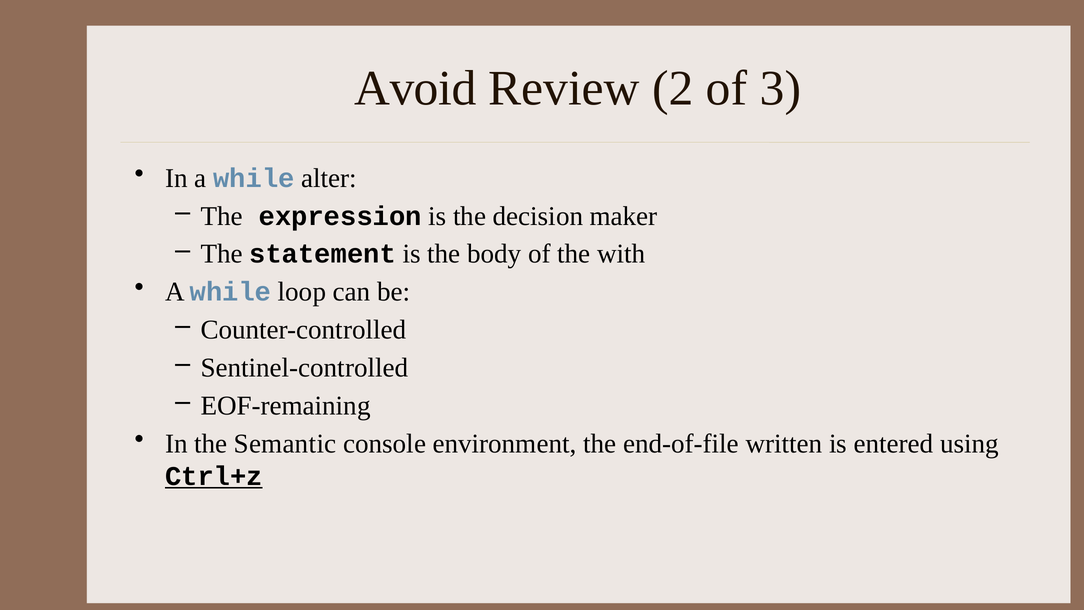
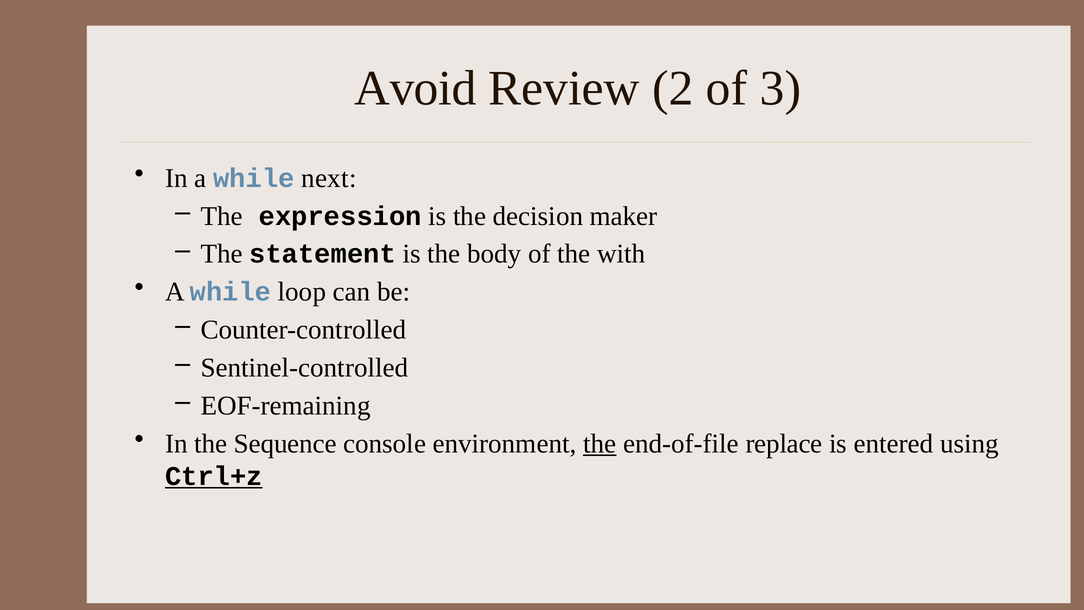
alter: alter -> next
Semantic: Semantic -> Sequence
the at (600, 444) underline: none -> present
written: written -> replace
